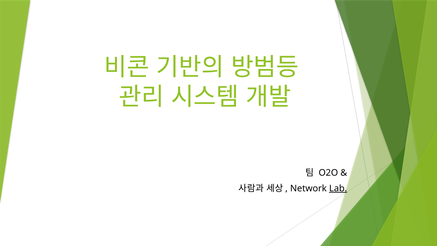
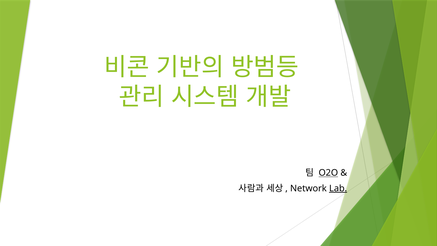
O2O underline: none -> present
